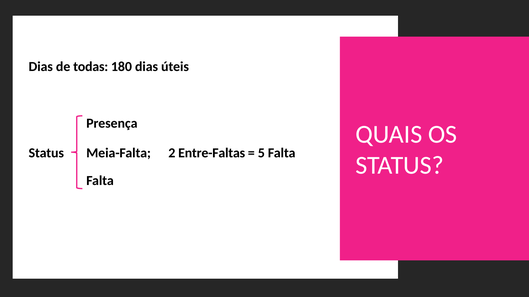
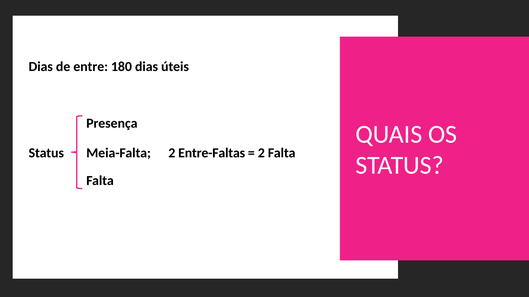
todas: todas -> entre
5 at (261, 153): 5 -> 2
